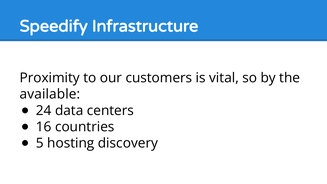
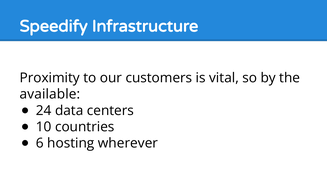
16: 16 -> 10
5: 5 -> 6
discovery: discovery -> wherever
